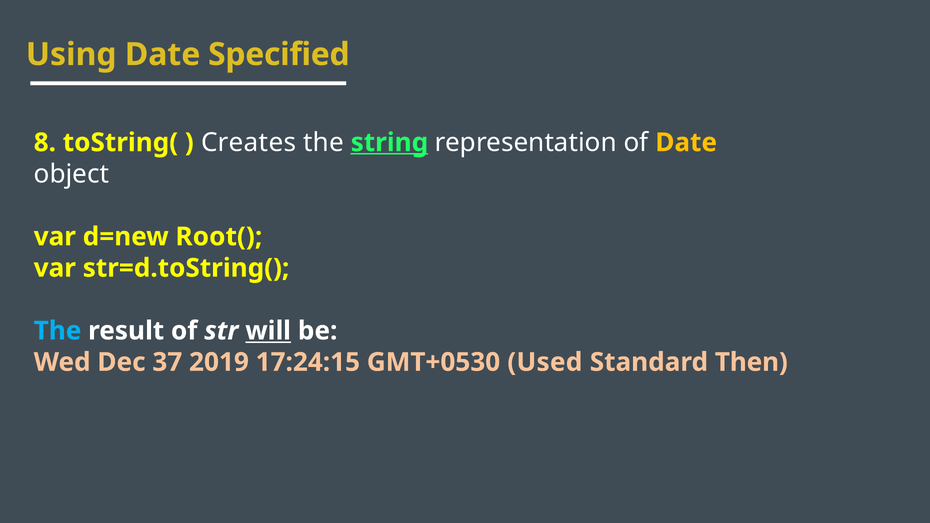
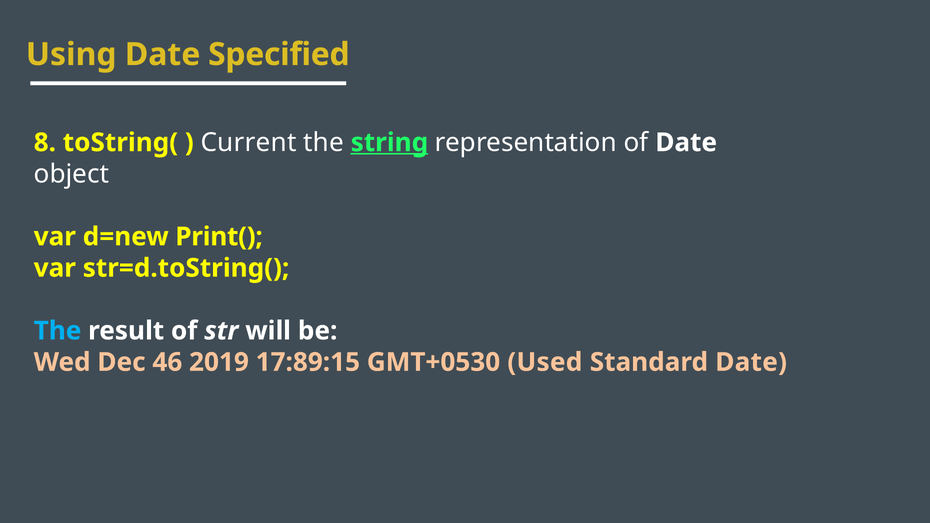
Creates: Creates -> Current
Date at (686, 143) colour: yellow -> white
Root(: Root( -> Print(
will underline: present -> none
37: 37 -> 46
17:24:15: 17:24:15 -> 17:89:15
Standard Then: Then -> Date
